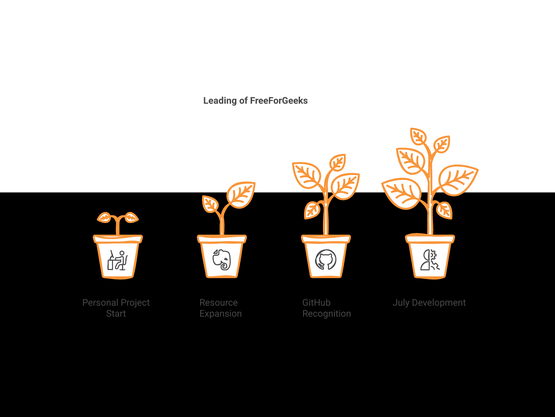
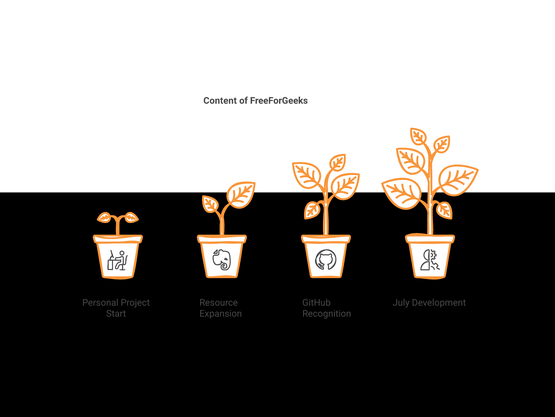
Leading: Leading -> Content
